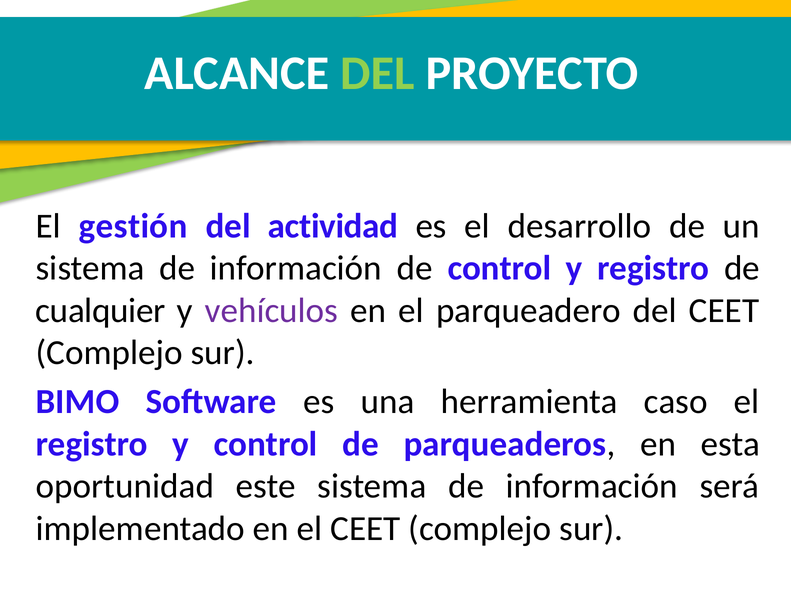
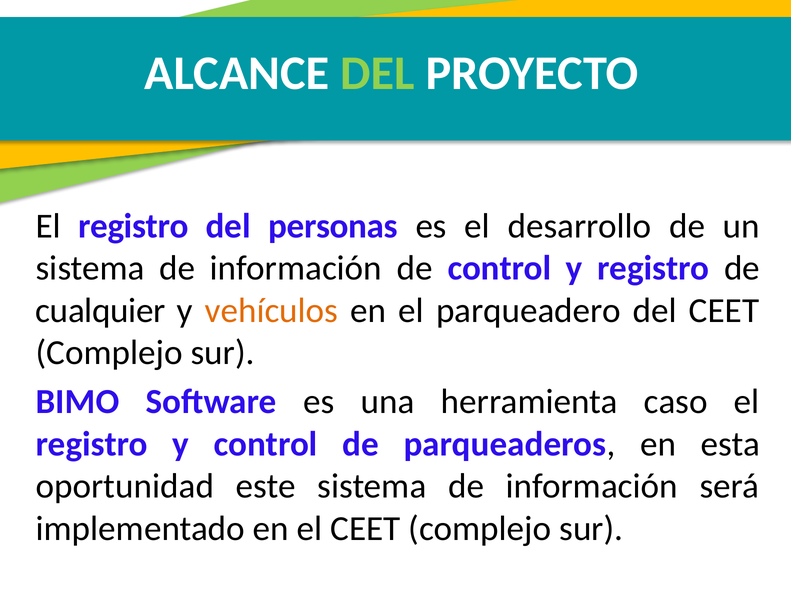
gestión at (133, 226): gestión -> registro
actividad: actividad -> personas
vehículos colour: purple -> orange
